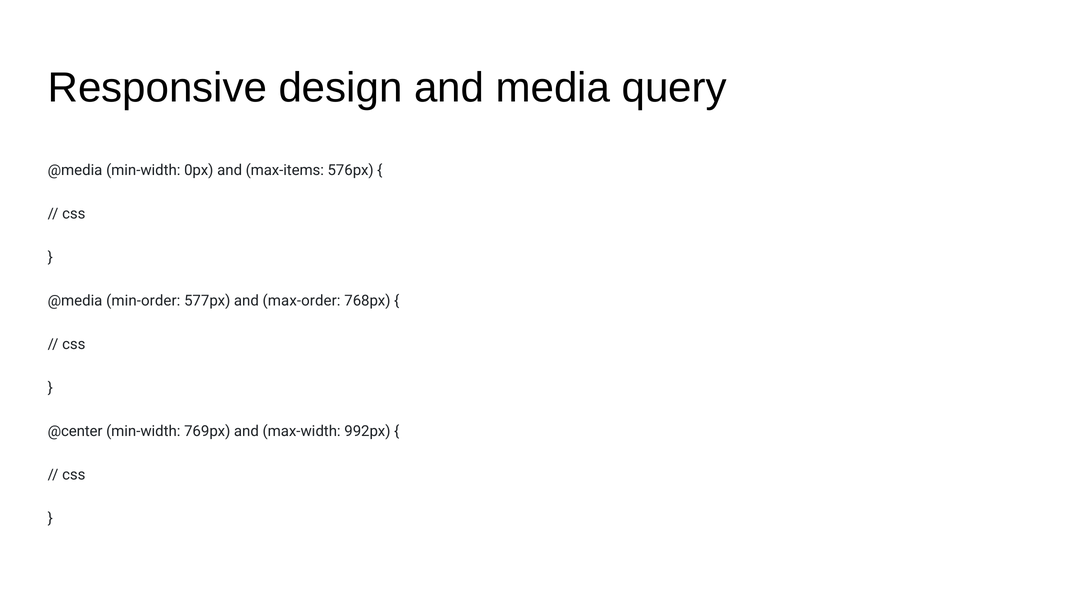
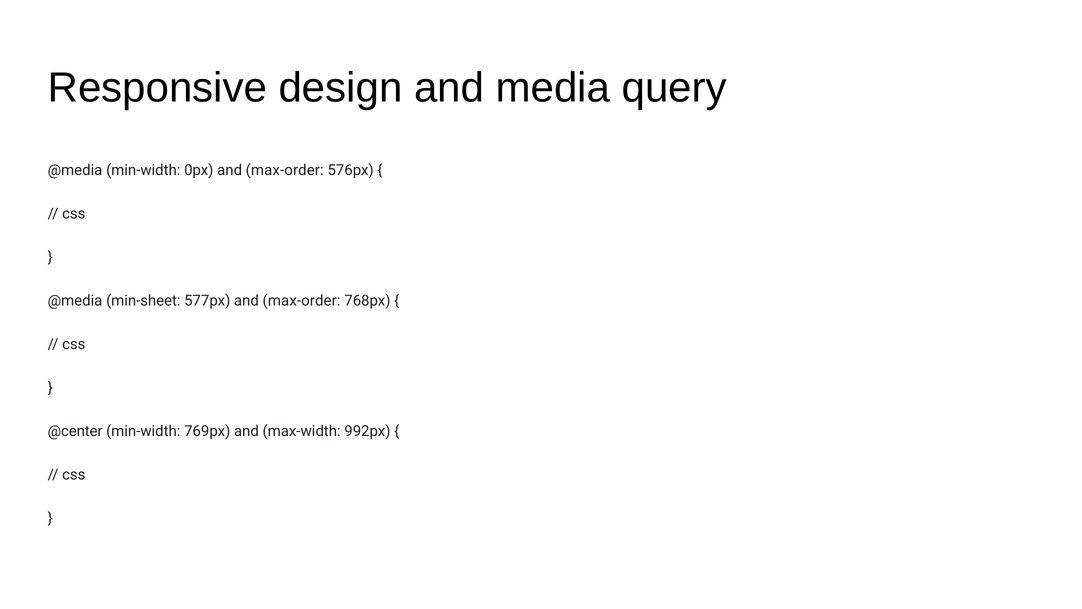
0px and max-items: max-items -> max-order
min-order: min-order -> min-sheet
